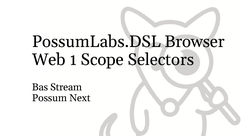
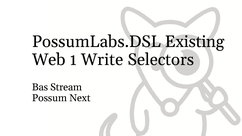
Browser: Browser -> Existing
Scope: Scope -> Write
